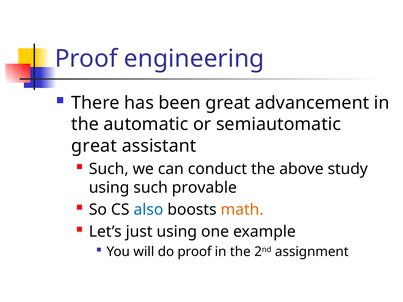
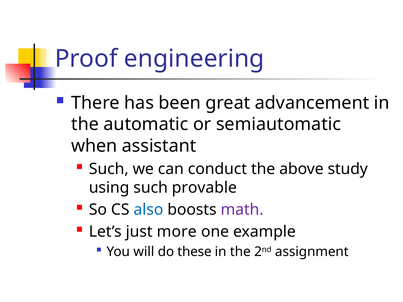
great at (94, 146): great -> when
math colour: orange -> purple
just using: using -> more
do proof: proof -> these
